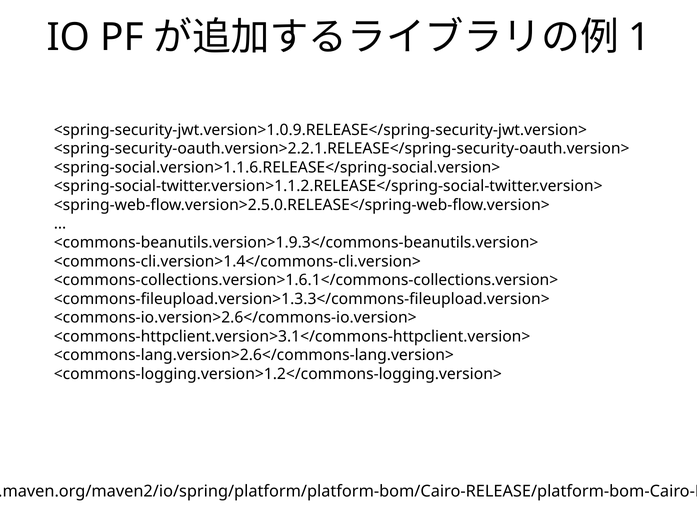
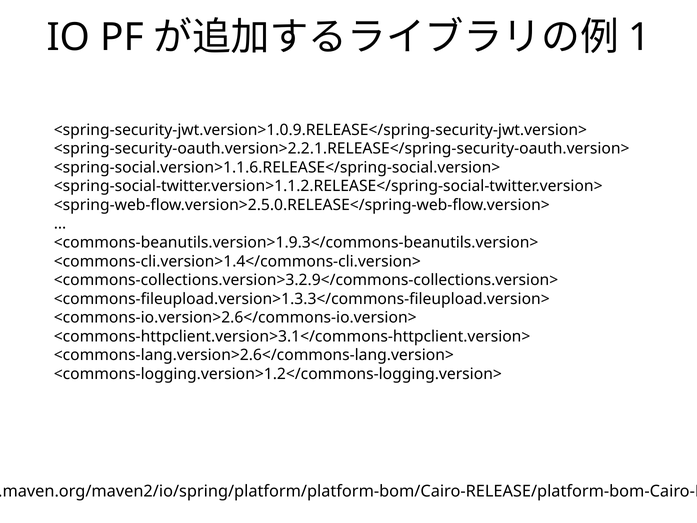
<commons-collections.version>1.6.1</commons-collections.version>: <commons-collections.version>1.6.1</commons-collections.version> -> <commons-collections.version>3.2.9</commons-collections.version>
